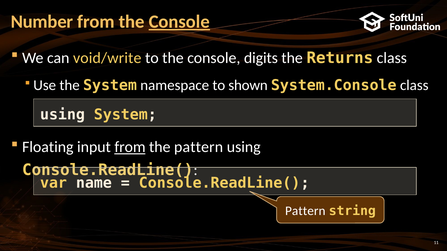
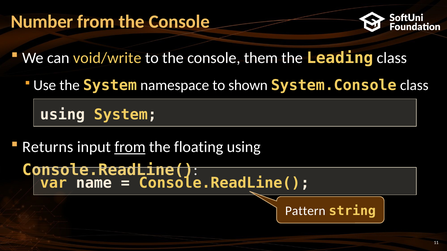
Console at (179, 22) underline: present -> none
digits: digits -> them
Returns: Returns -> Leading
Floating: Floating -> Returns
the pattern: pattern -> floating
